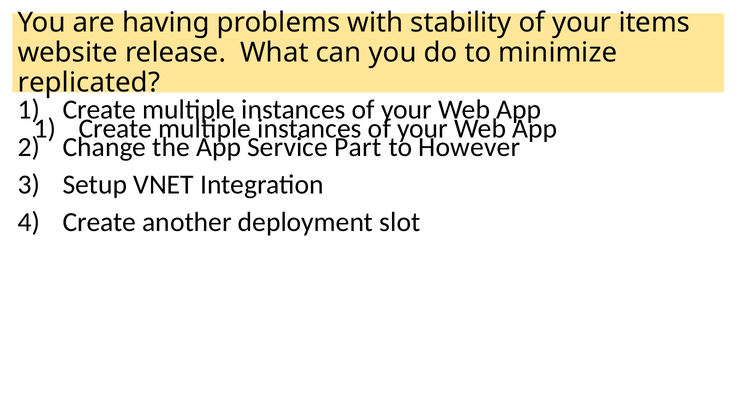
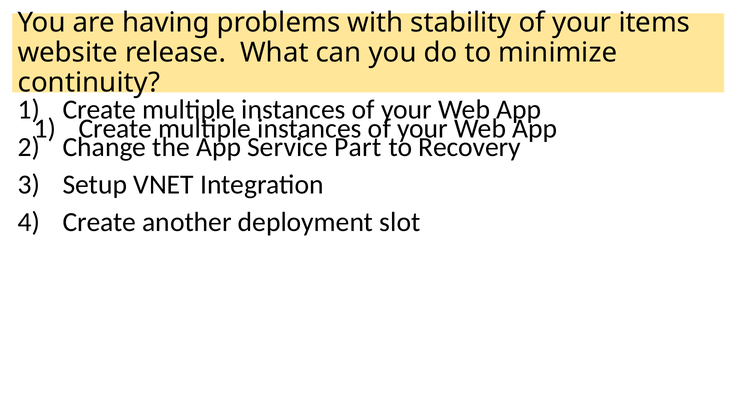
replicated: replicated -> continuity
However: However -> Recovery
